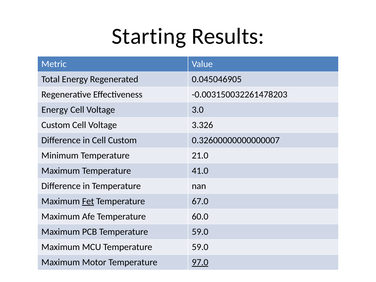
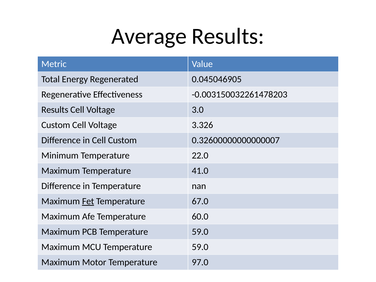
Starting: Starting -> Average
Energy at (55, 110): Energy -> Results
21.0: 21.0 -> 22.0
97.0 underline: present -> none
